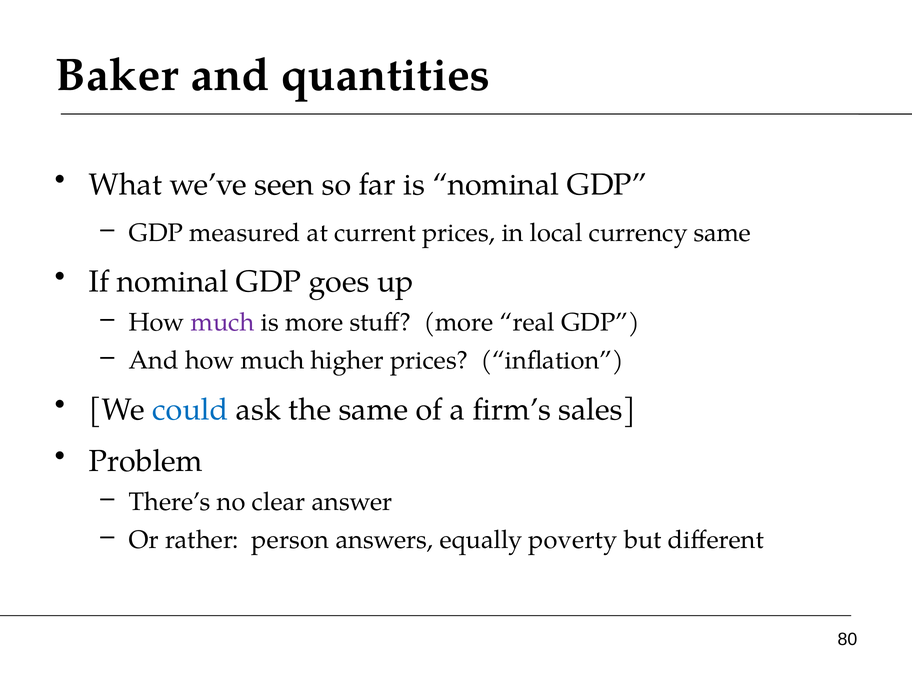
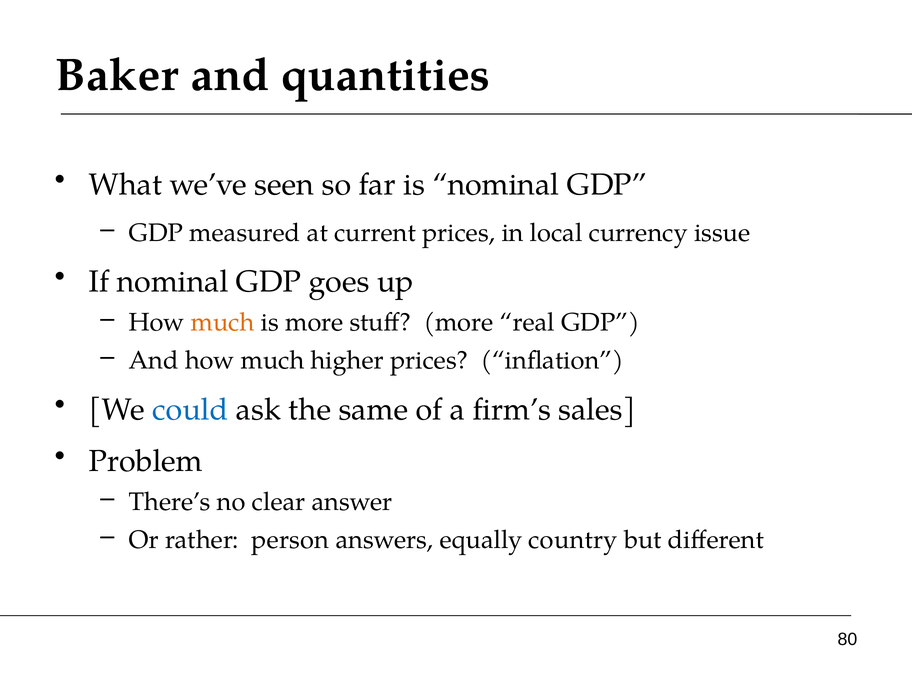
currency same: same -> issue
much at (222, 323) colour: purple -> orange
poverty: poverty -> country
